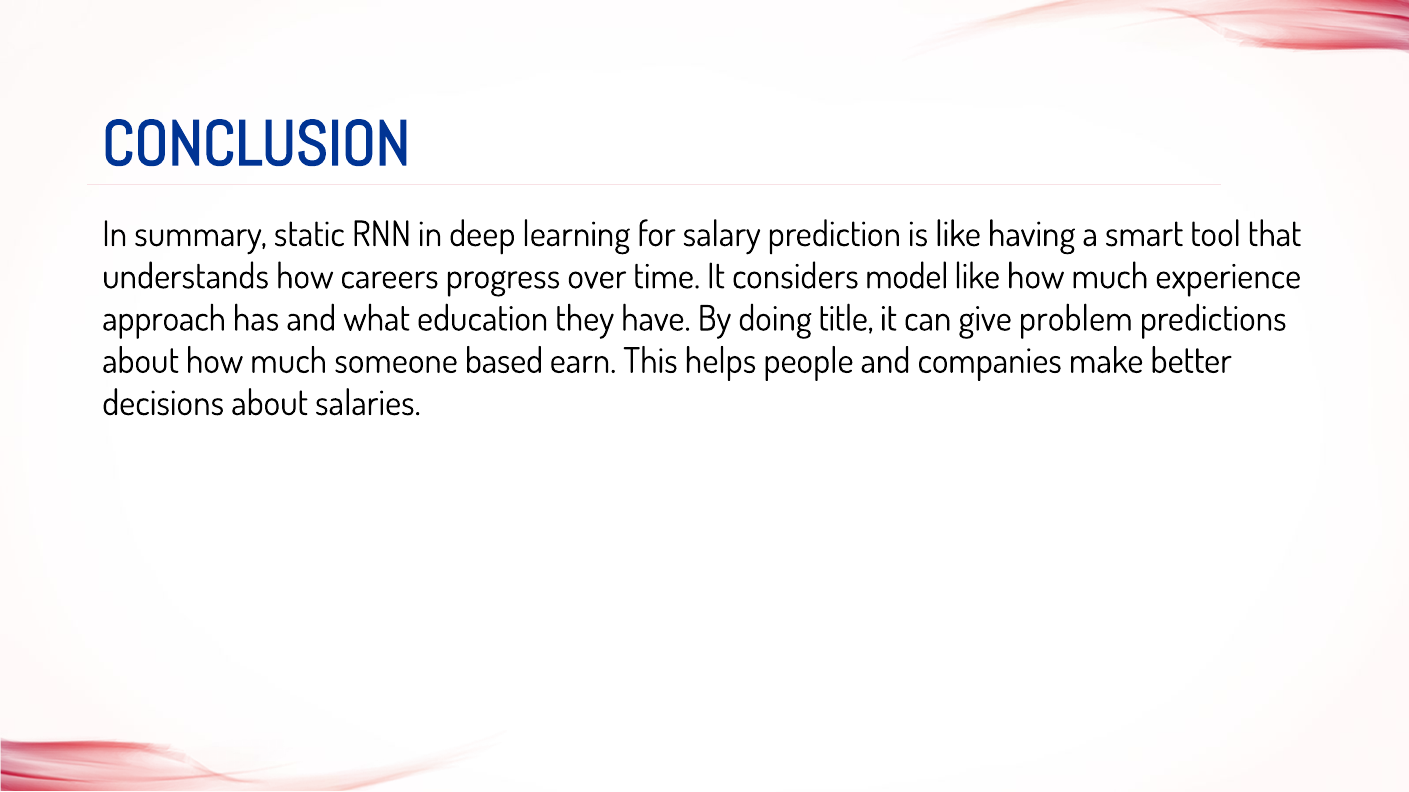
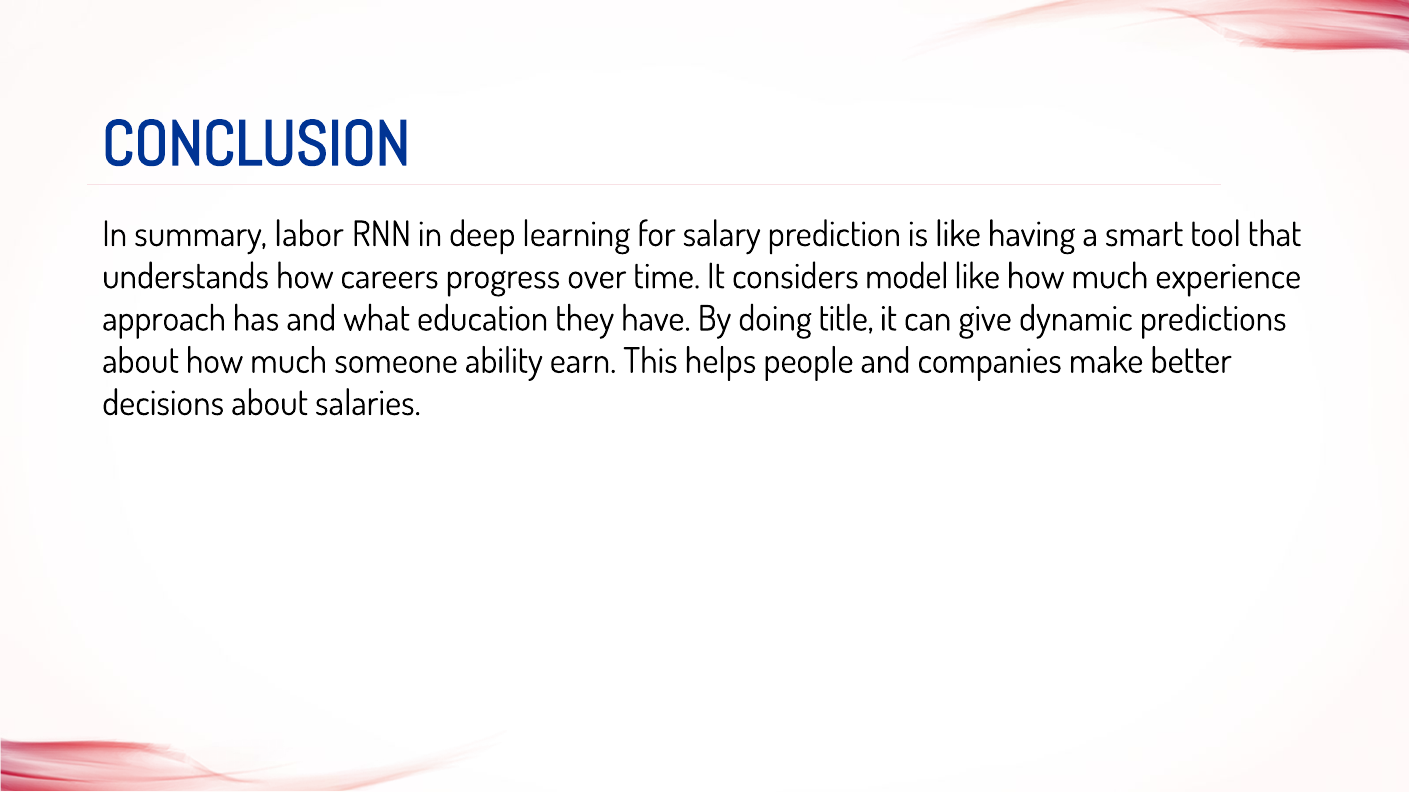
static: static -> labor
problem: problem -> dynamic
based: based -> ability
